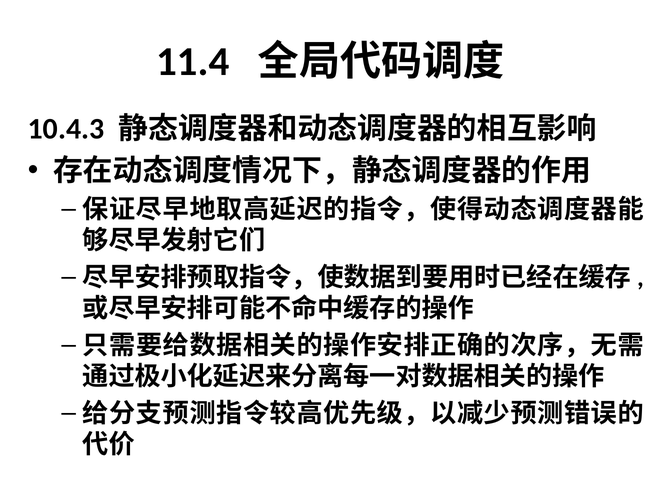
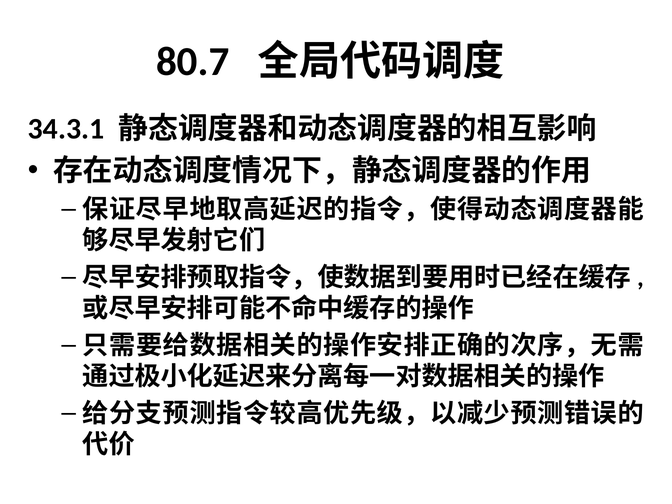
11.4: 11.4 -> 80.7
10.4.3: 10.4.3 -> 34.3.1
